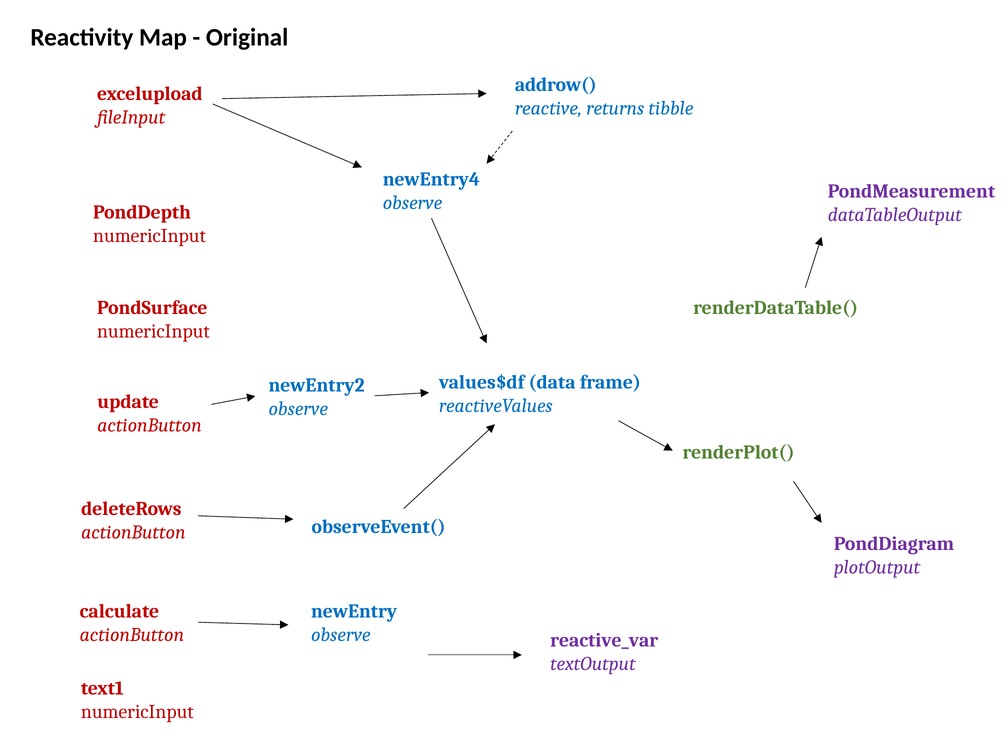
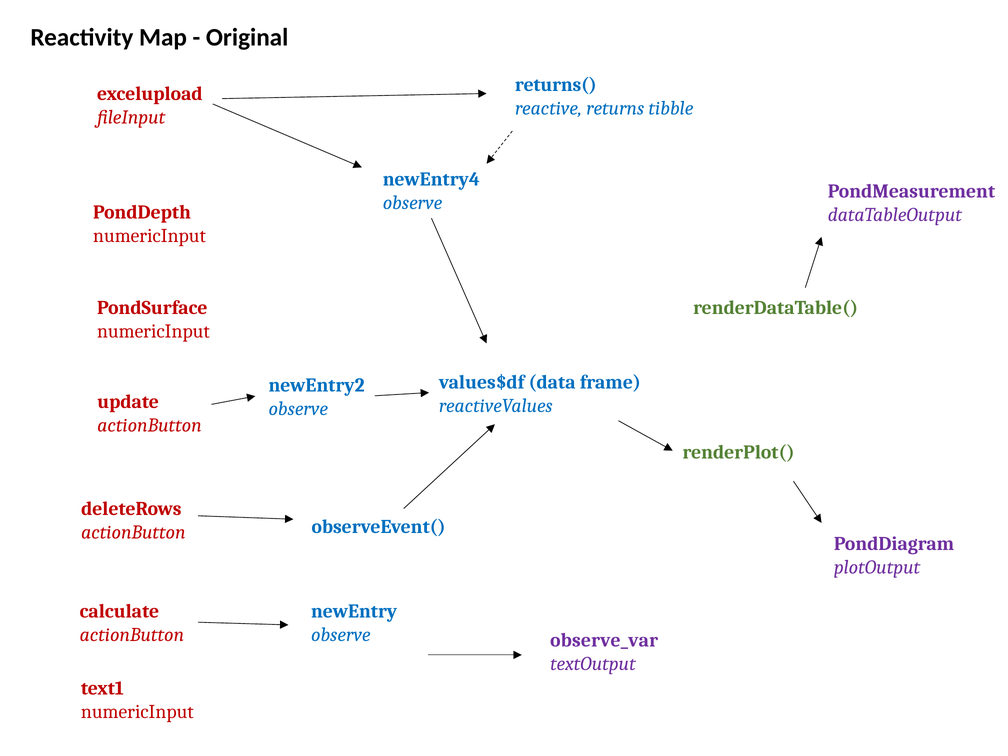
addrow(: addrow( -> returns(
reactive_var: reactive_var -> observe_var
